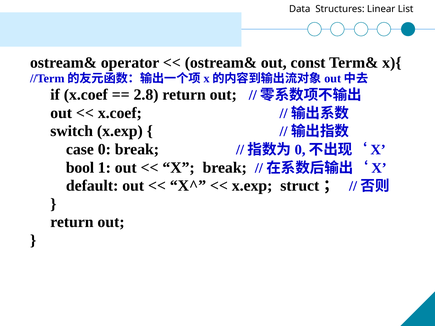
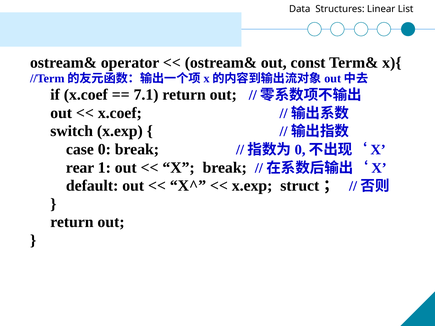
2.8: 2.8 -> 7.1
bool: bool -> rear
